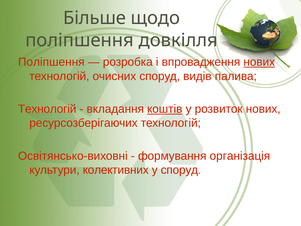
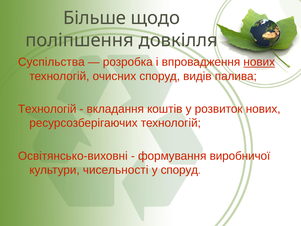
Поліпшення at (51, 62): Поліпшення -> Суспільства
коштів underline: present -> none
організація: організація -> виробничої
колективних: колективних -> чисельності
